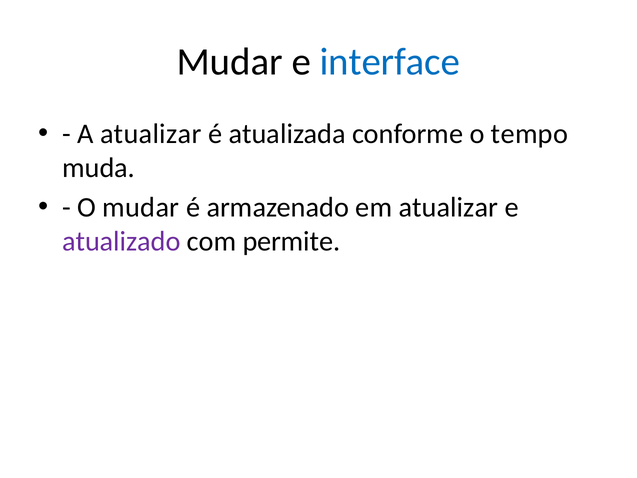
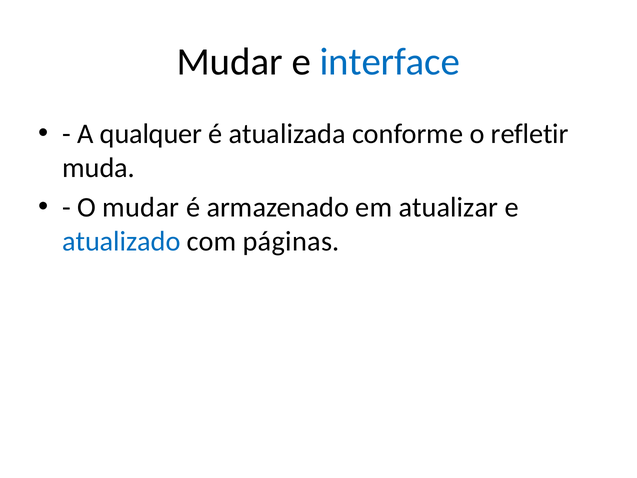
A atualizar: atualizar -> qualquer
tempo: tempo -> refletir
atualizado colour: purple -> blue
permite: permite -> páginas
